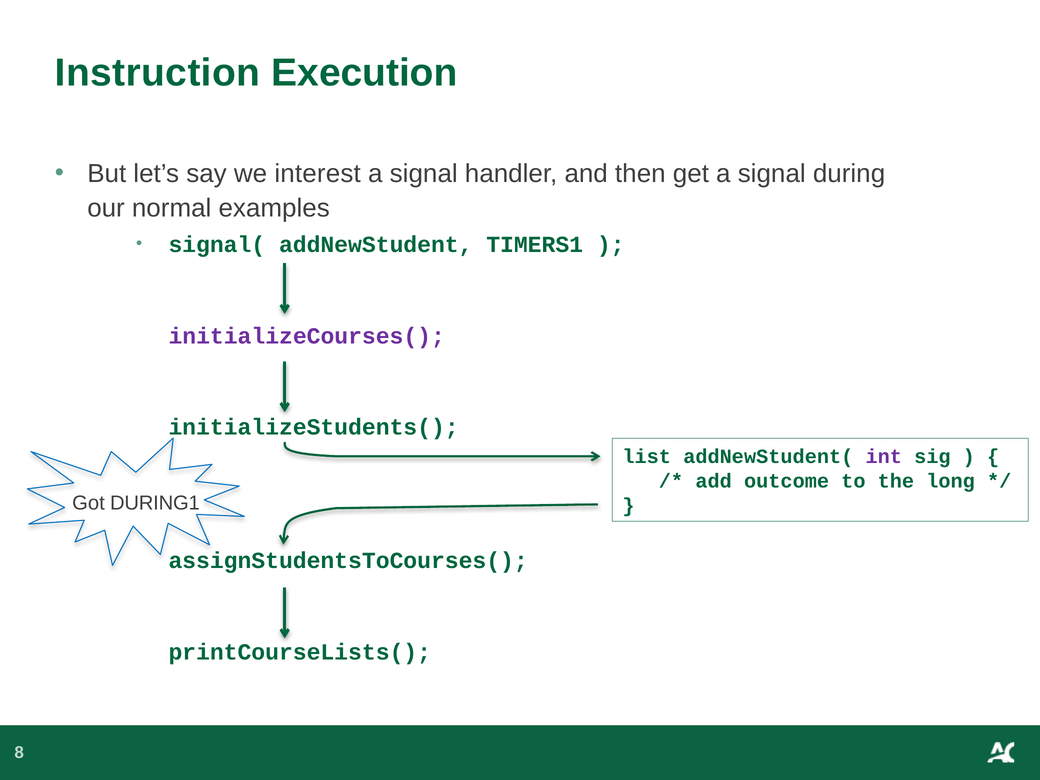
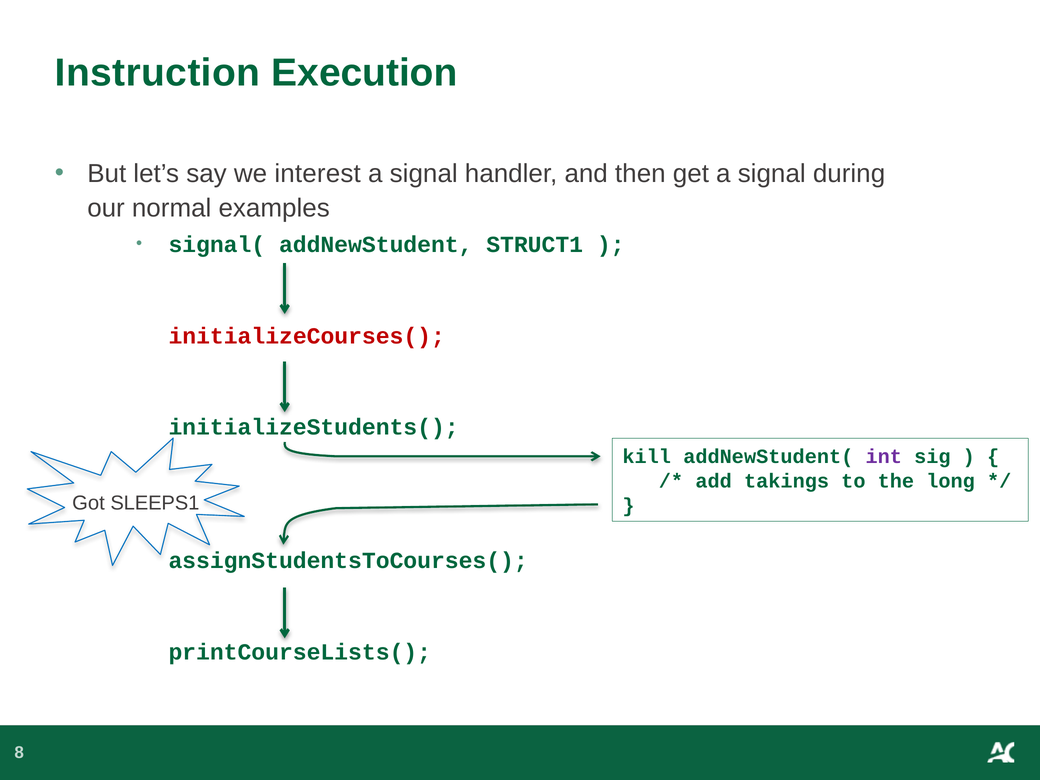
TIMERS1: TIMERS1 -> STRUCT1
initializeCourses( colour: purple -> red
list: list -> kill
outcome: outcome -> takings
DURING1: DURING1 -> SLEEPS1
